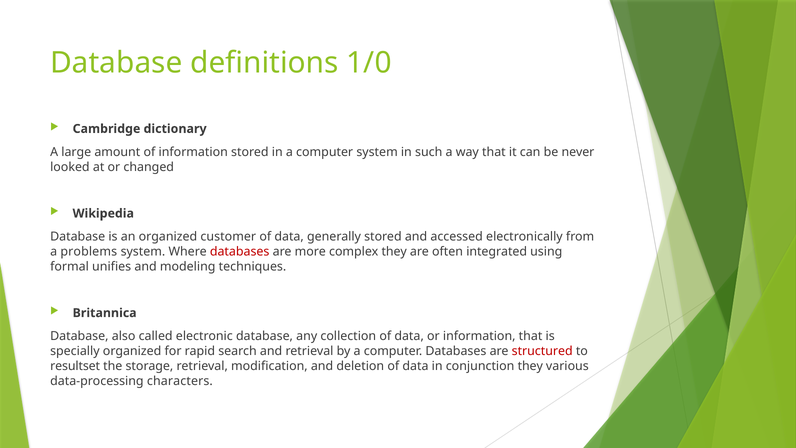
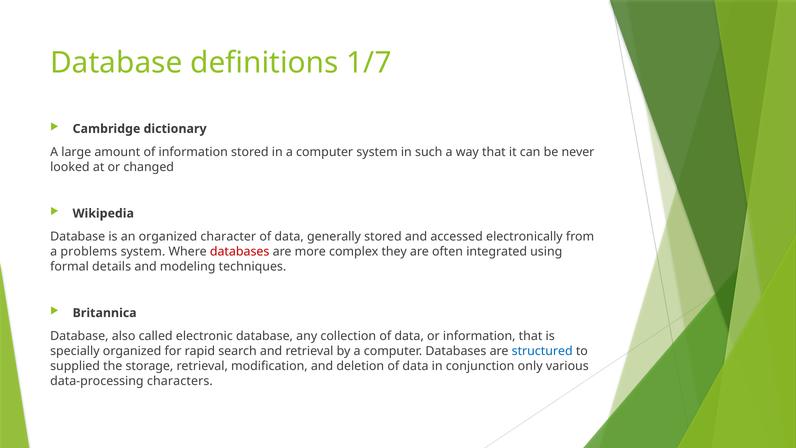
1/0: 1/0 -> 1/7
customer: customer -> character
unifies: unifies -> details
structured colour: red -> blue
resultset: resultset -> supplied
conjunction they: they -> only
